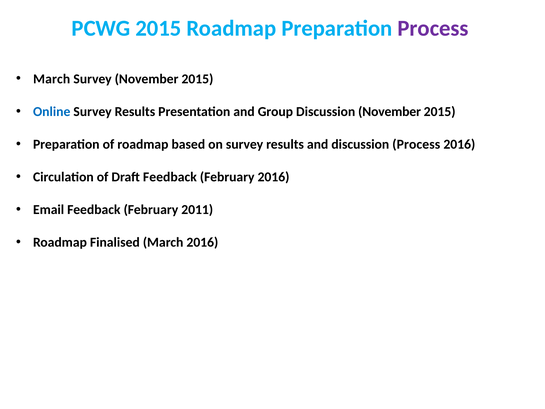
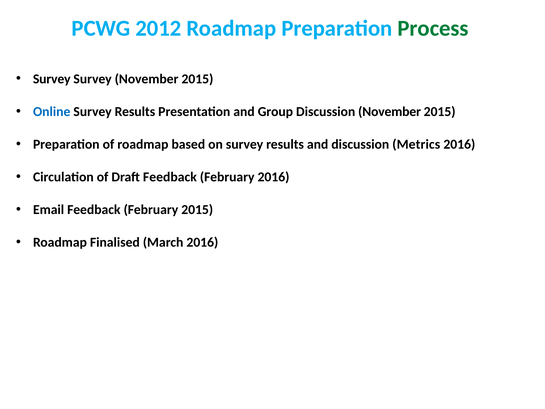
PCWG 2015: 2015 -> 2012
Process at (433, 28) colour: purple -> green
March at (52, 79): March -> Survey
discussion Process: Process -> Metrics
February 2011: 2011 -> 2015
